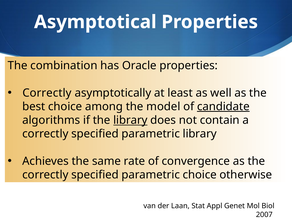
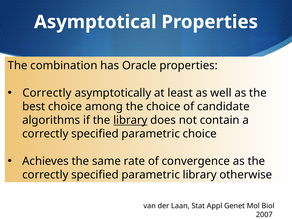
the model: model -> choice
candidate underline: present -> none
parametric library: library -> choice
parametric choice: choice -> library
